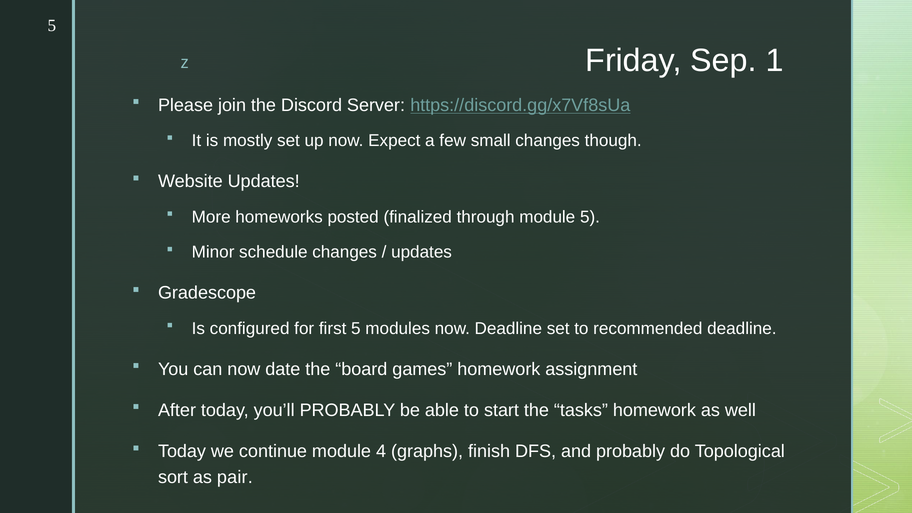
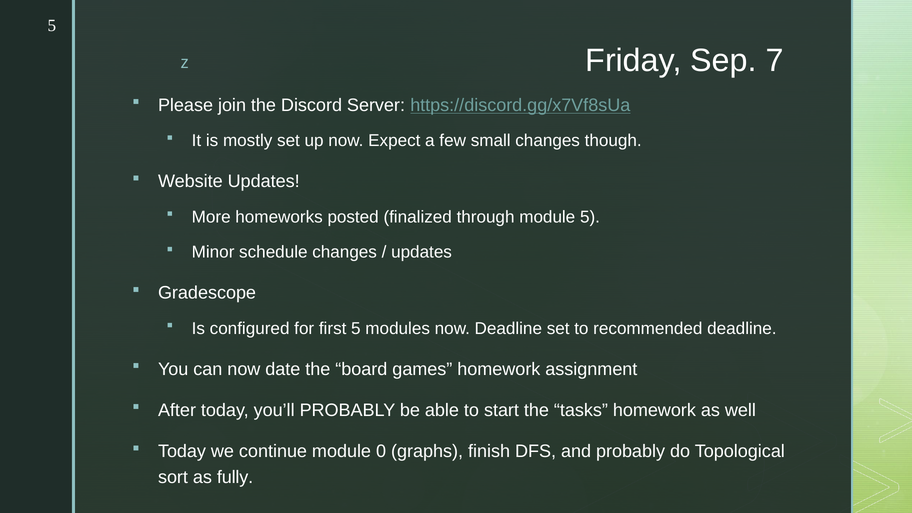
1: 1 -> 7
4: 4 -> 0
pair: pair -> fully
